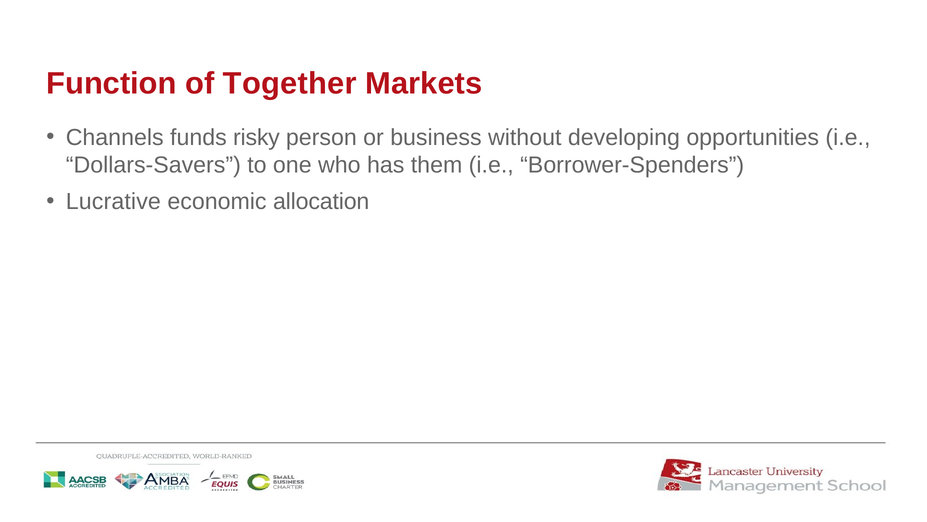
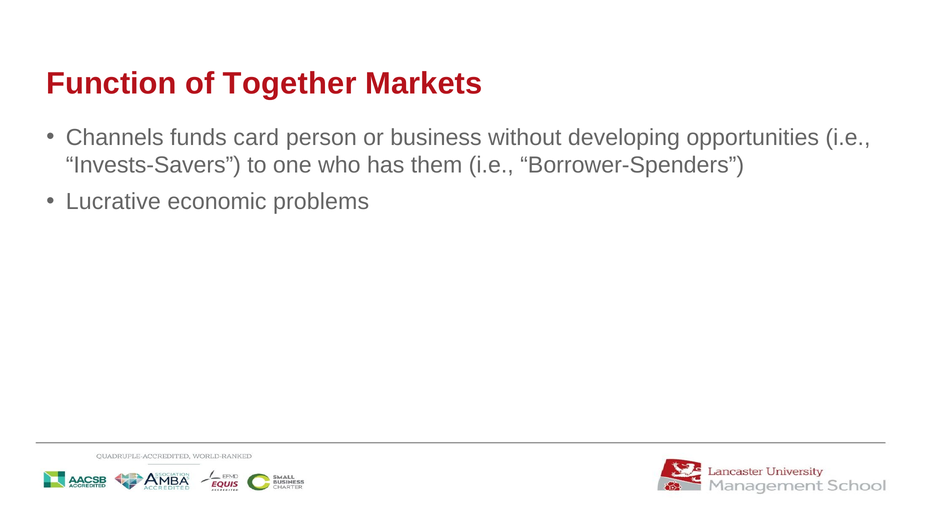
risky: risky -> card
Dollars-Savers: Dollars-Savers -> Invests-Savers
allocation: allocation -> problems
